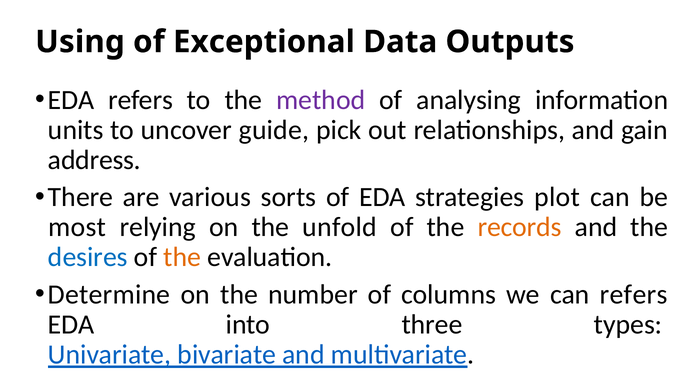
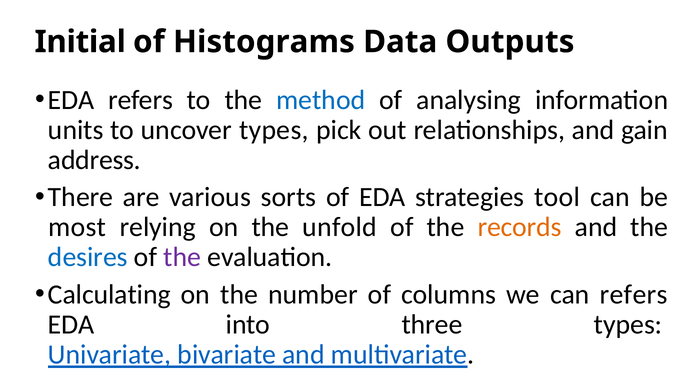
Using: Using -> Initial
Exceptional: Exceptional -> Histograms
method colour: purple -> blue
uncover guide: guide -> types
plot: plot -> tool
the at (182, 257) colour: orange -> purple
Determine: Determine -> Calculating
